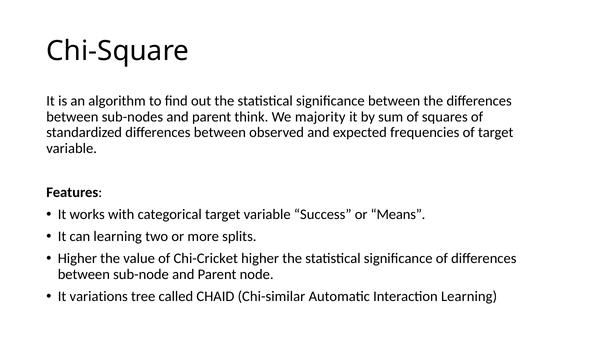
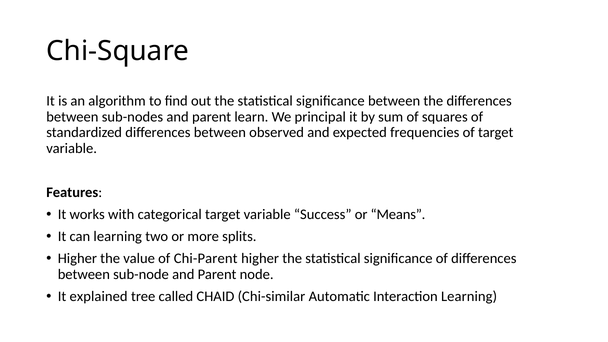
think: think -> learn
majority: majority -> principal
Chi-Cricket: Chi-Cricket -> Chi-Parent
variations: variations -> explained
